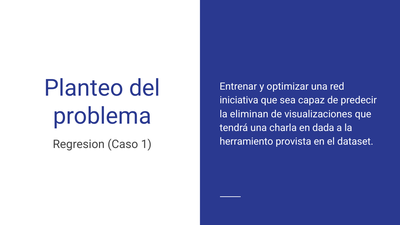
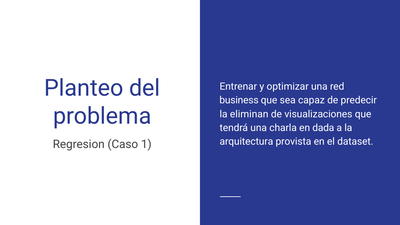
iniciativa: iniciativa -> business
herramiento: herramiento -> arquitectura
